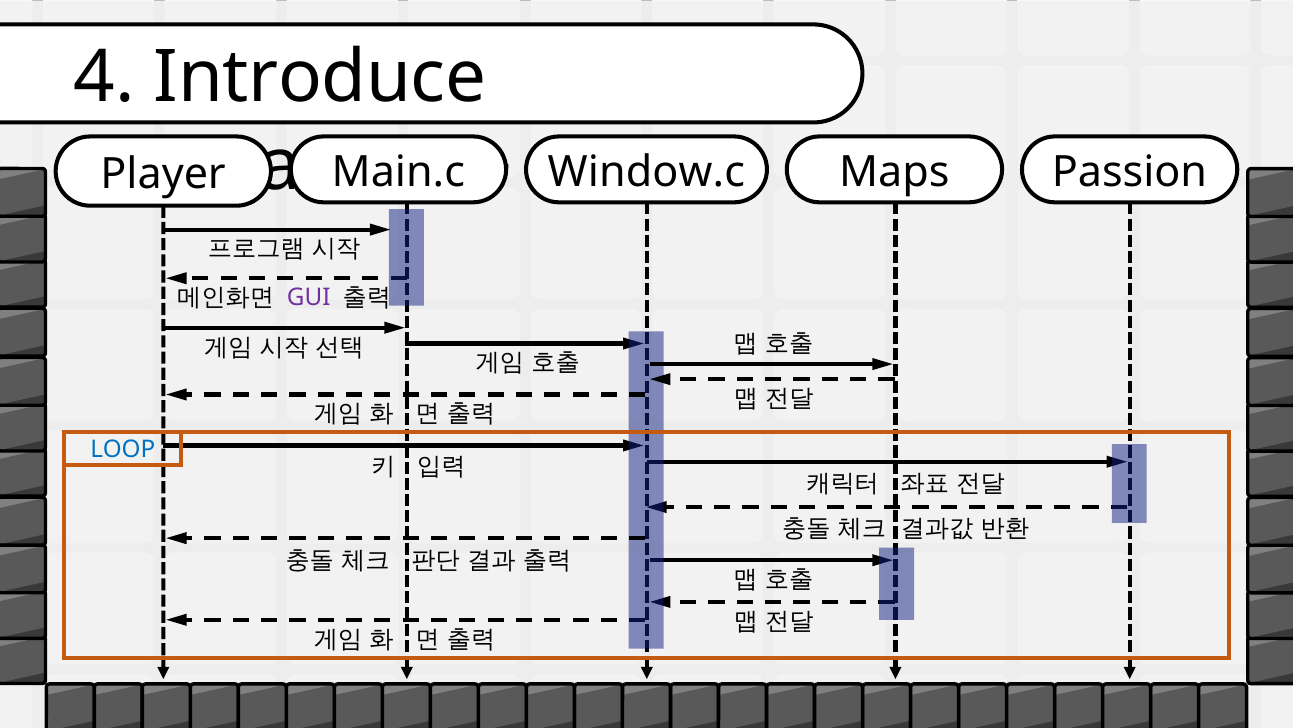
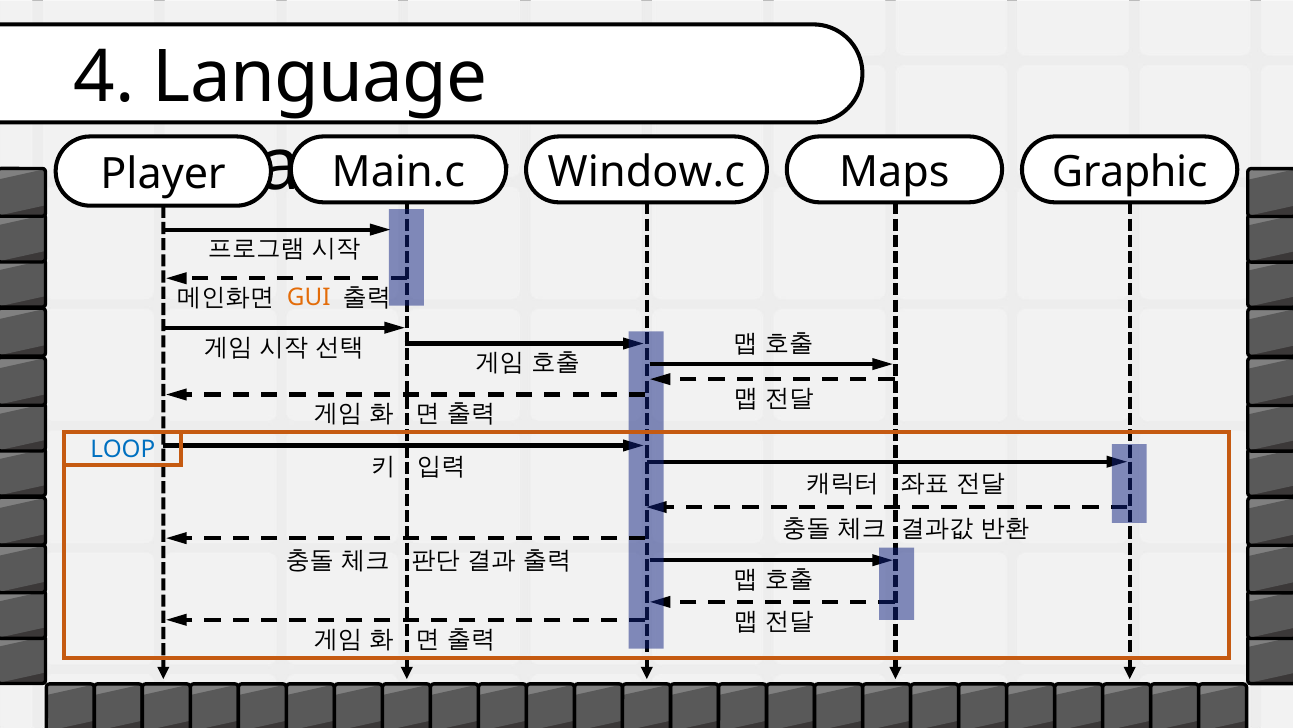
Introduce: Introduce -> Language
Passion: Passion -> Graphic
GUI colour: purple -> orange
